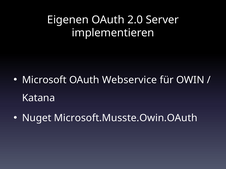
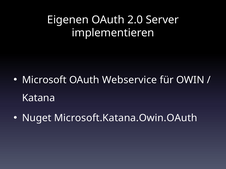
Microsoft.Musste.Owin.OAuth: Microsoft.Musste.Owin.OAuth -> Microsoft.Katana.Owin.OAuth
